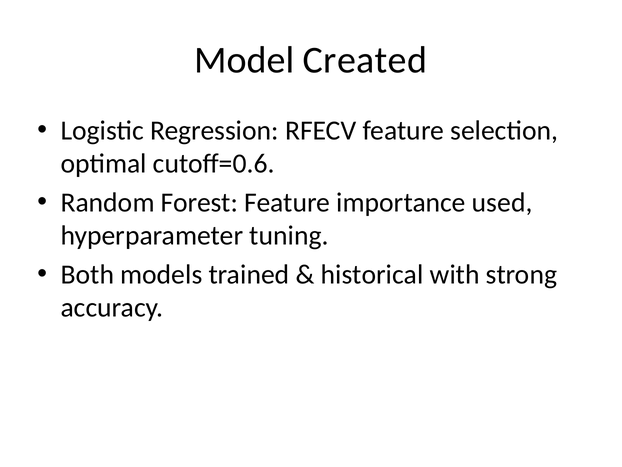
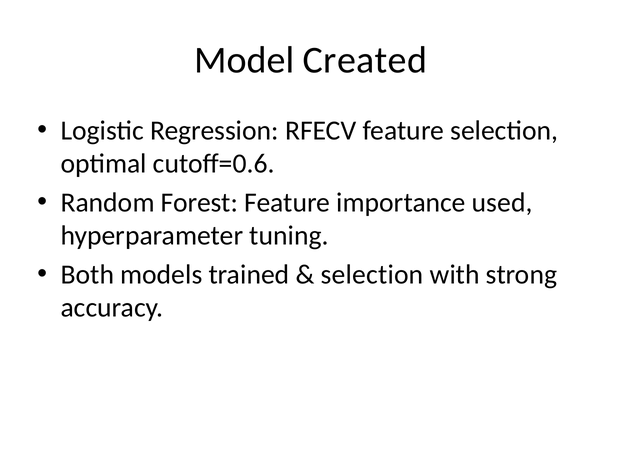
historical at (372, 274): historical -> selection
